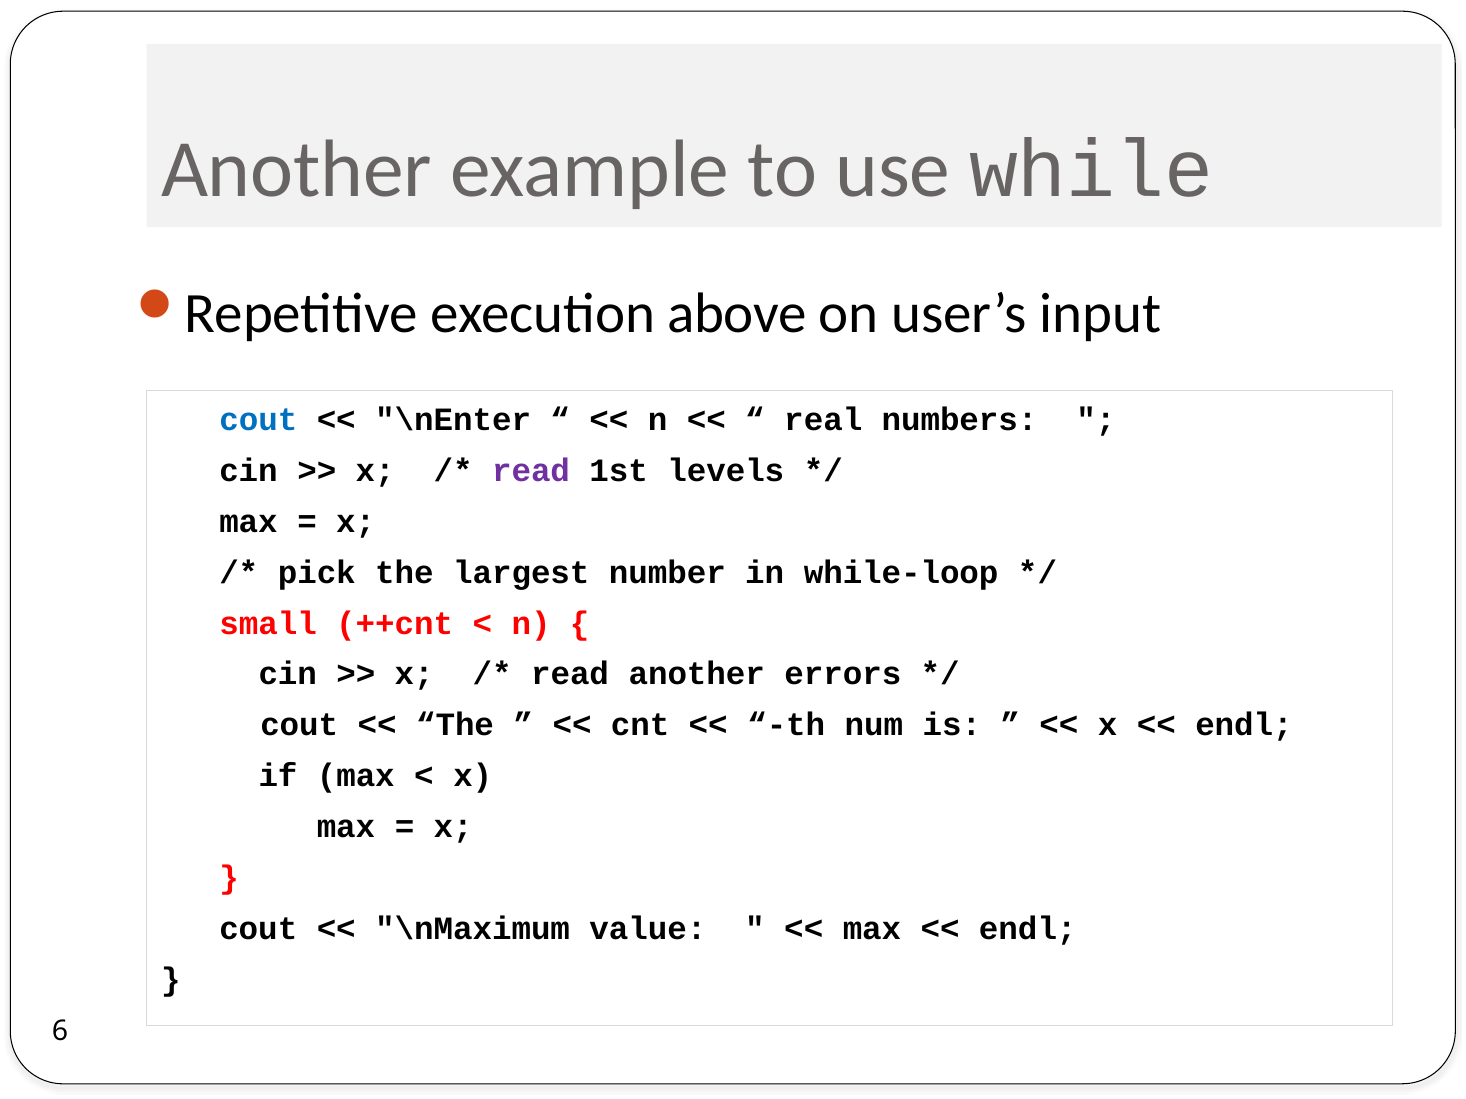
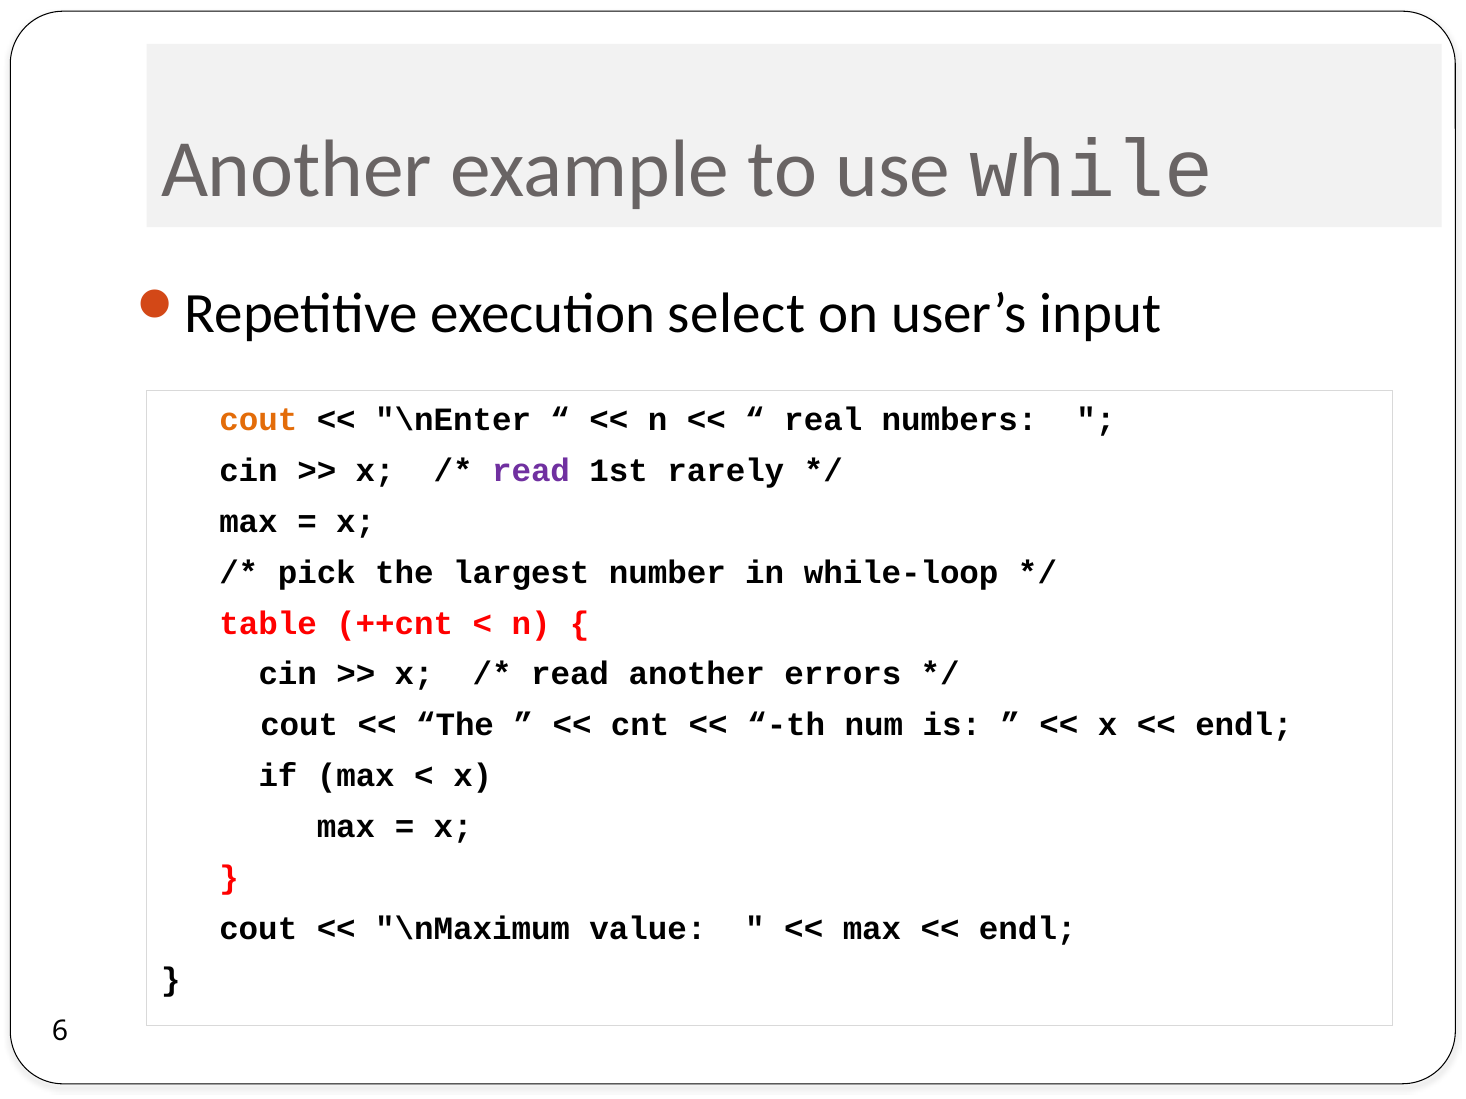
above: above -> select
cout at (258, 420) colour: blue -> orange
levels: levels -> rarely
small: small -> table
